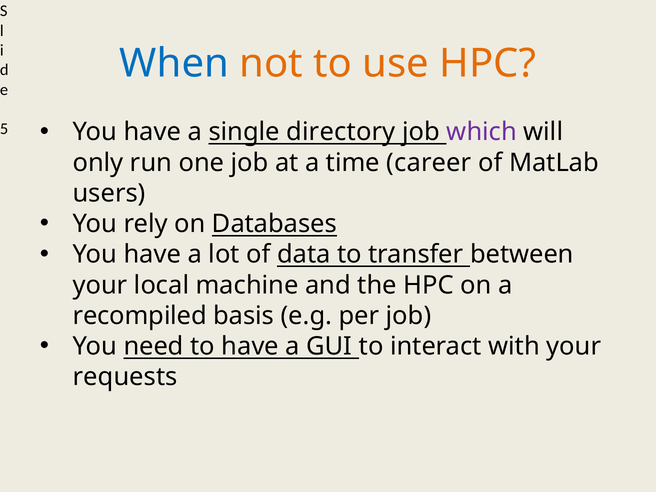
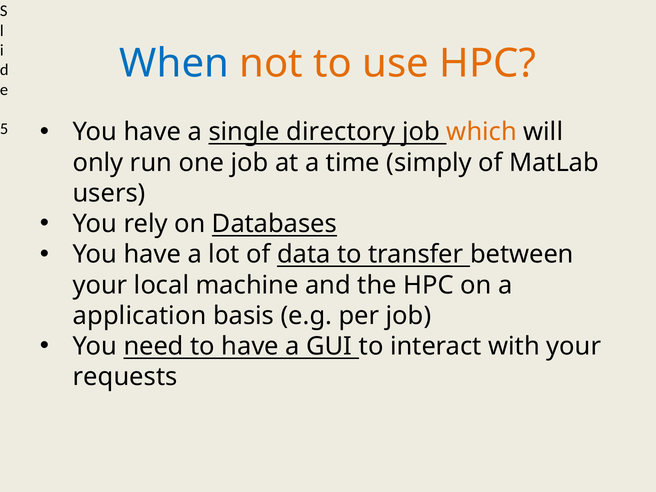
which colour: purple -> orange
career: career -> simply
recompiled: recompiled -> application
